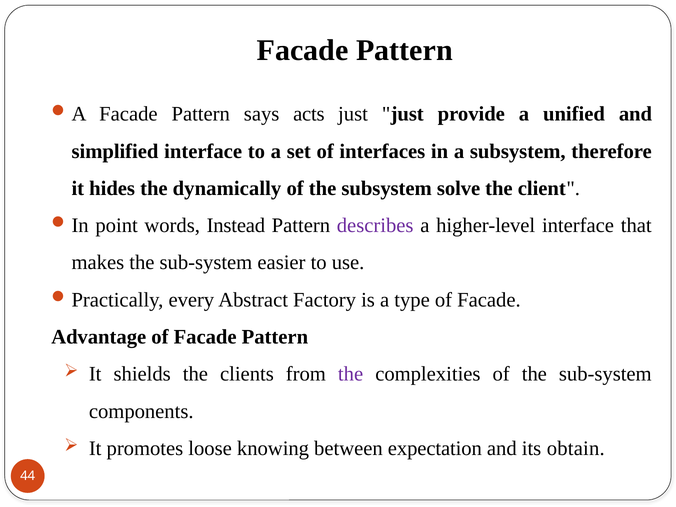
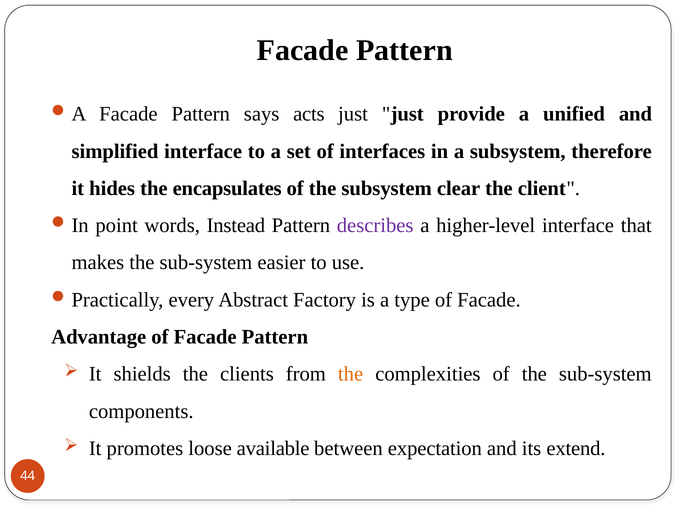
dynamically: dynamically -> encapsulates
solve: solve -> clear
the at (351, 374) colour: purple -> orange
knowing: knowing -> available
obtain: obtain -> extend
